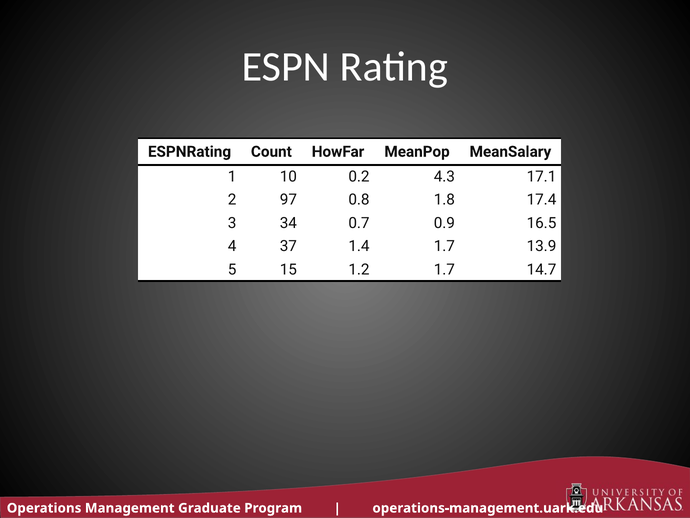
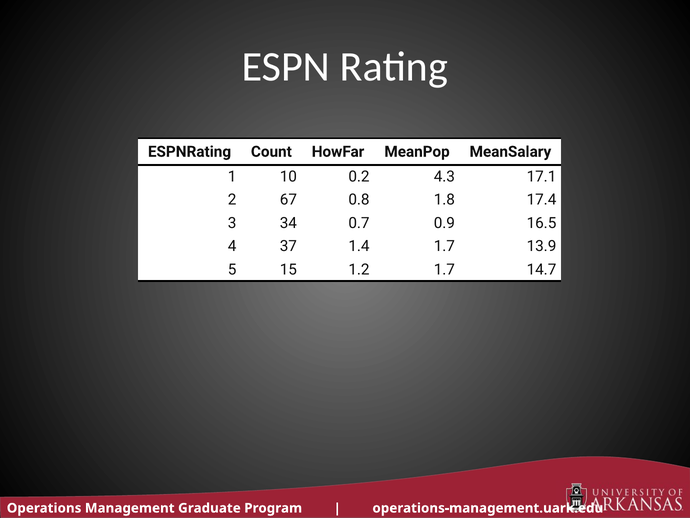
97: 97 -> 67
